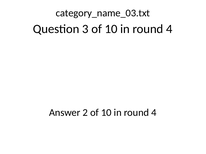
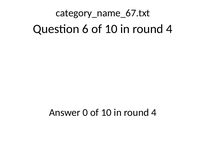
category_name_03.txt: category_name_03.txt -> category_name_67.txt
3: 3 -> 6
2: 2 -> 0
